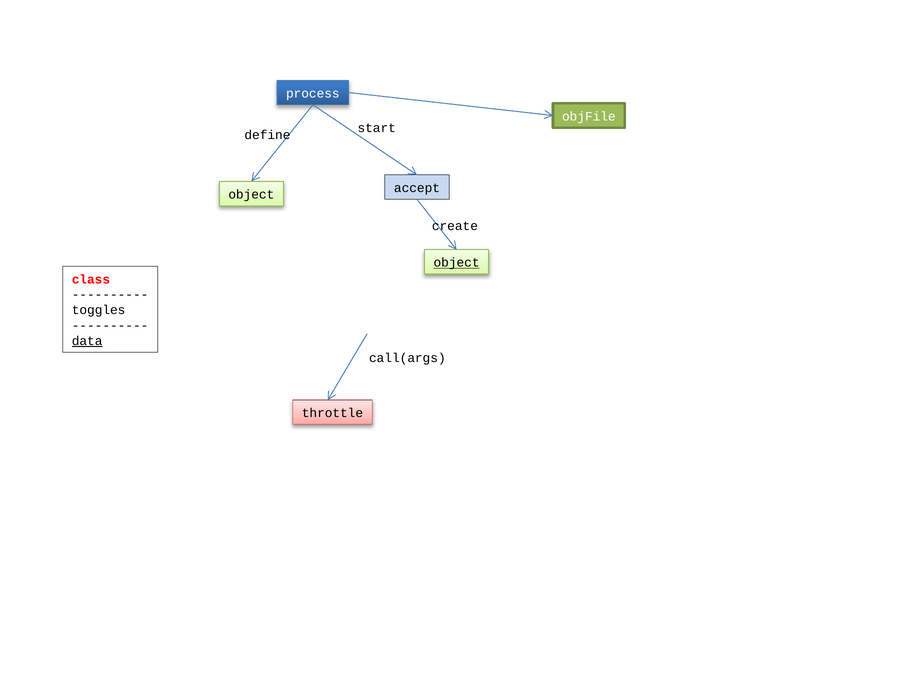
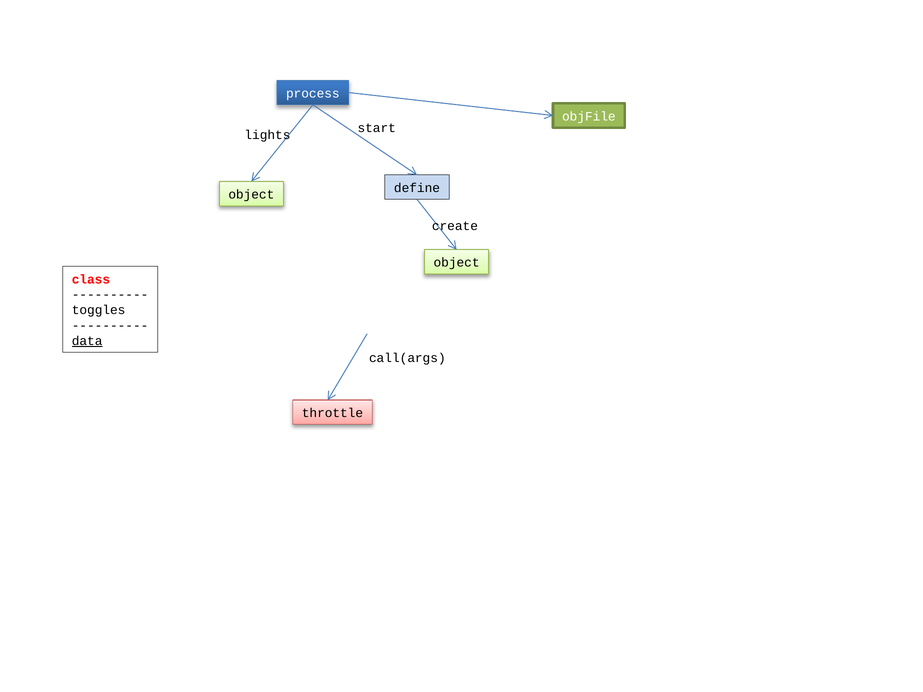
define: define -> lights
accept: accept -> define
object at (457, 263) underline: present -> none
